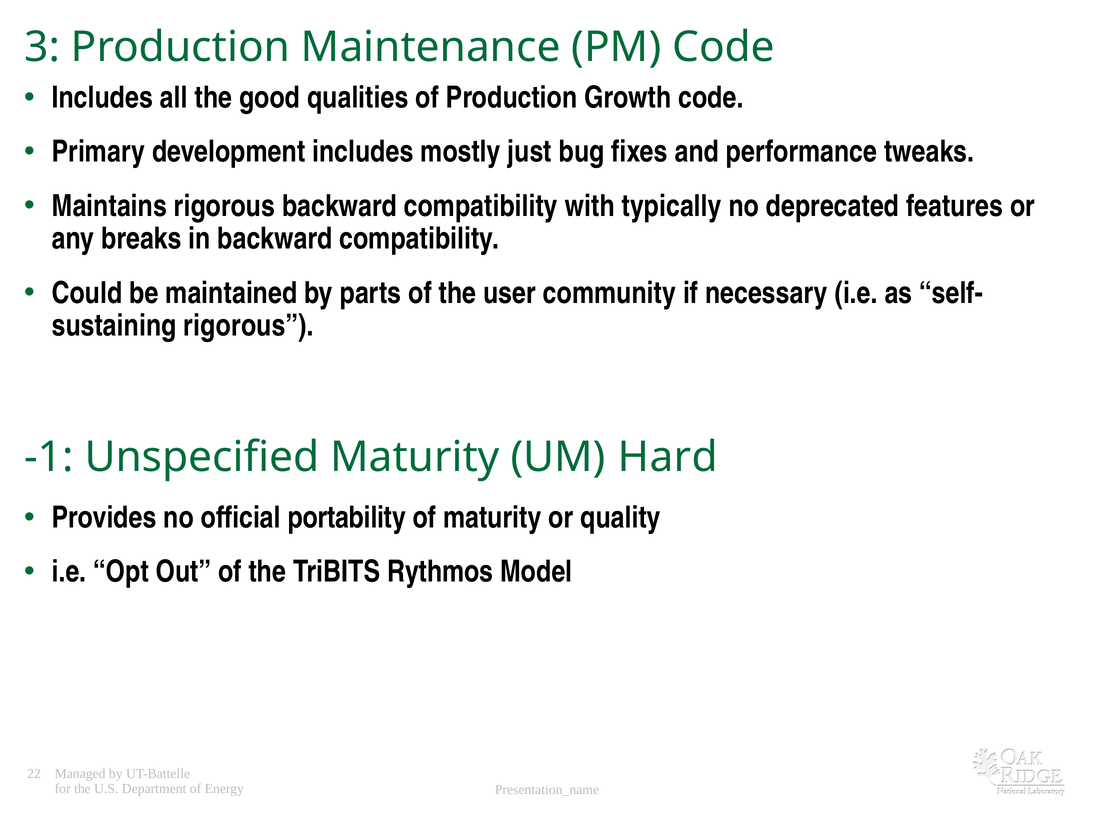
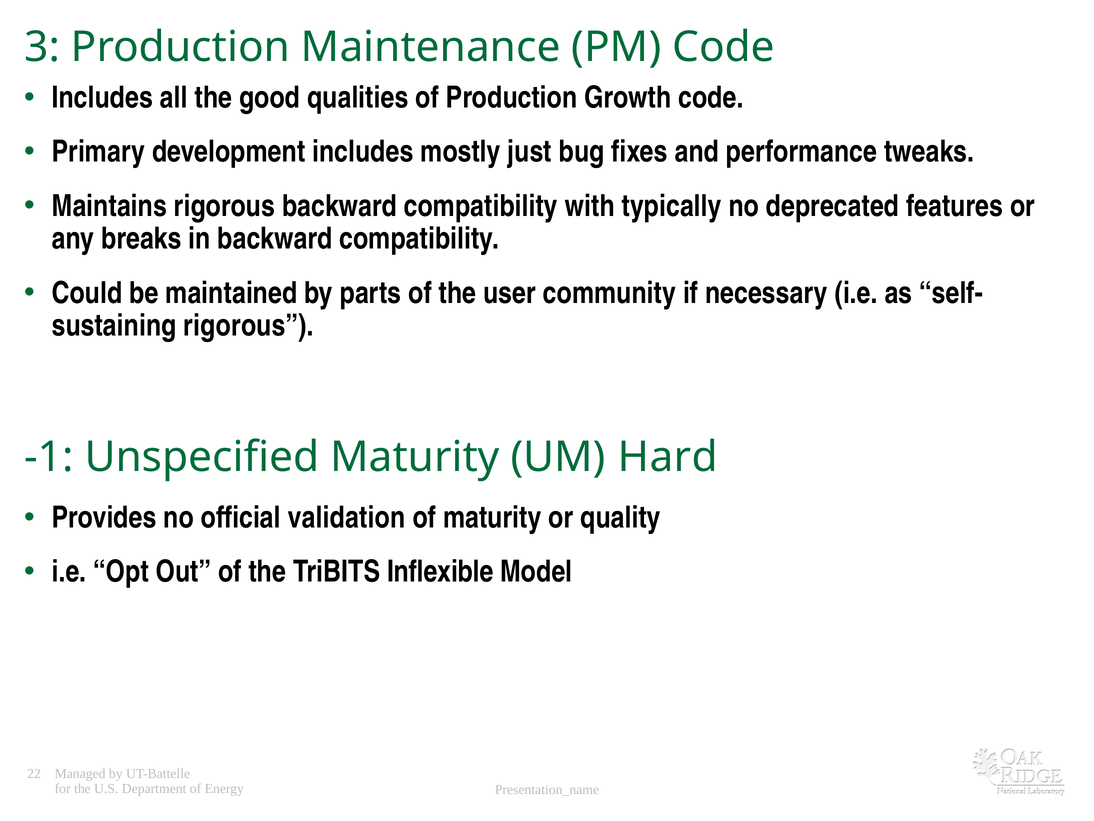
portability: portability -> validation
Rythmos: Rythmos -> Inflexible
